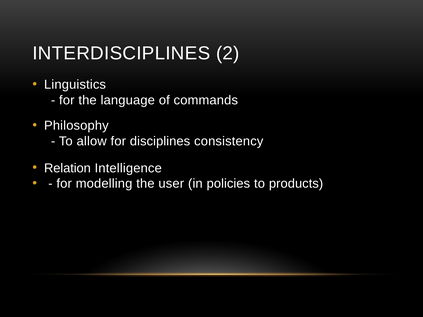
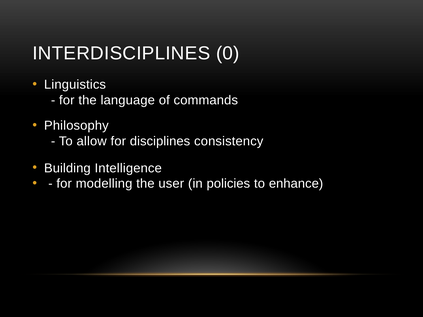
2: 2 -> 0
Relation: Relation -> Building
products: products -> enhance
